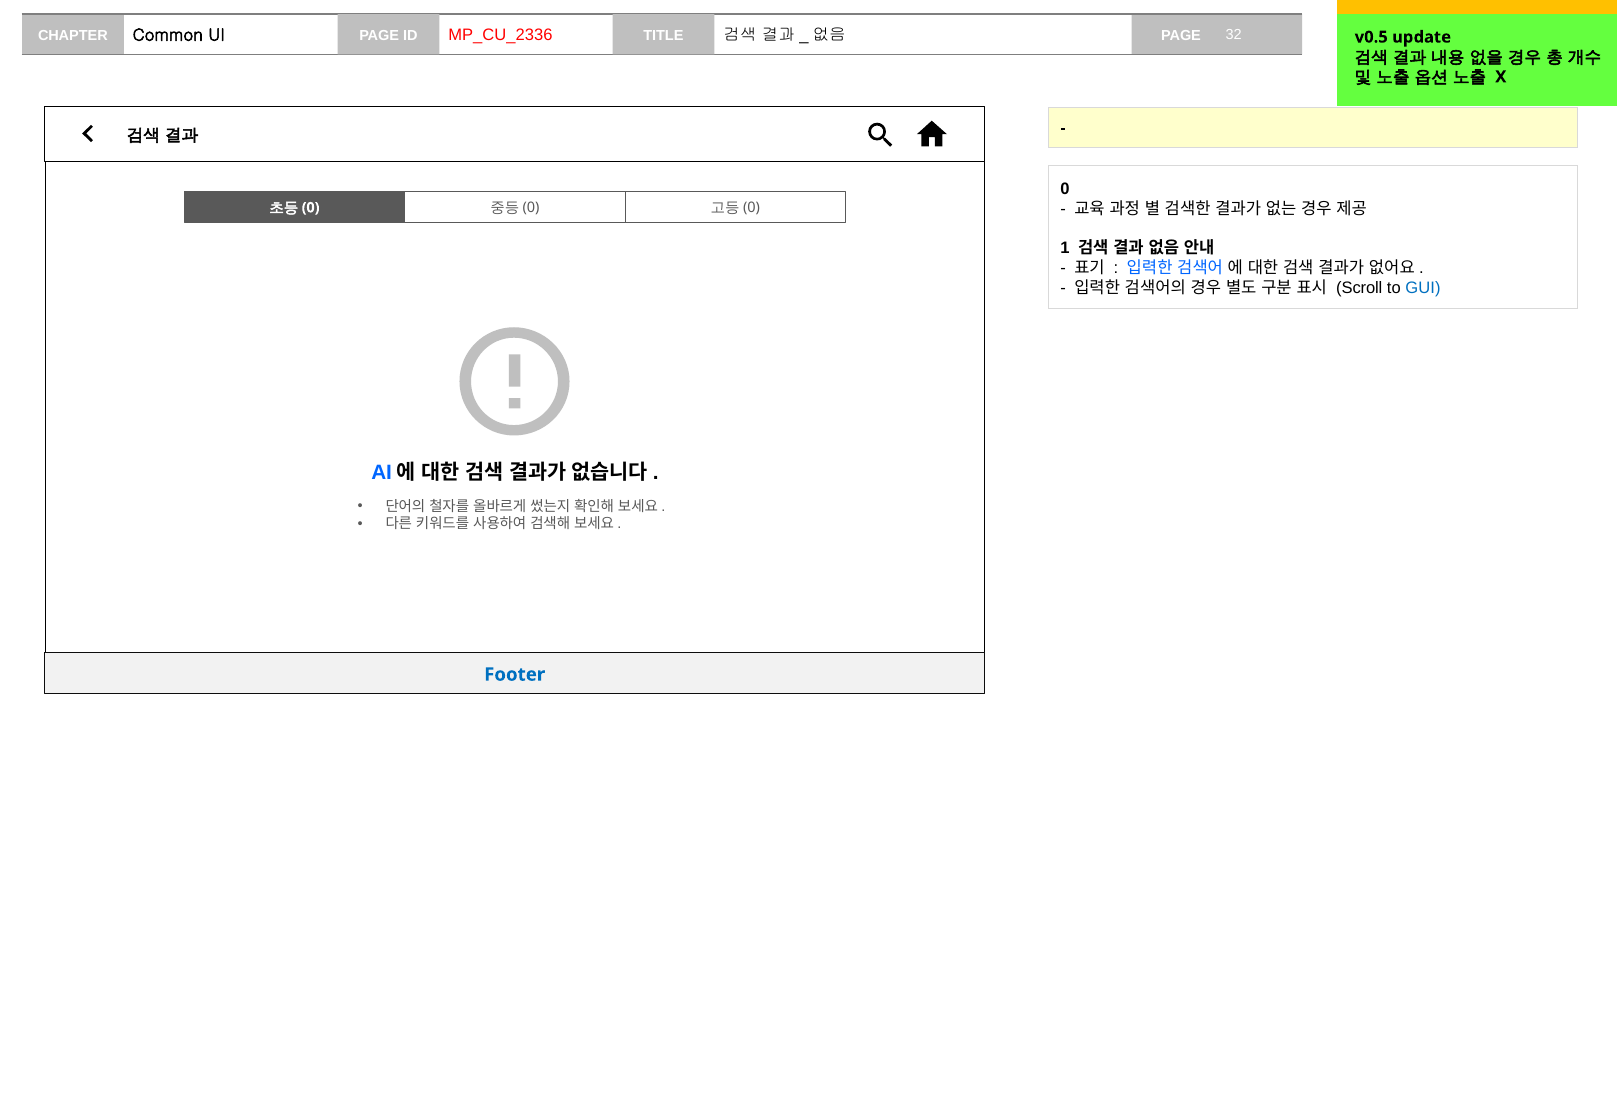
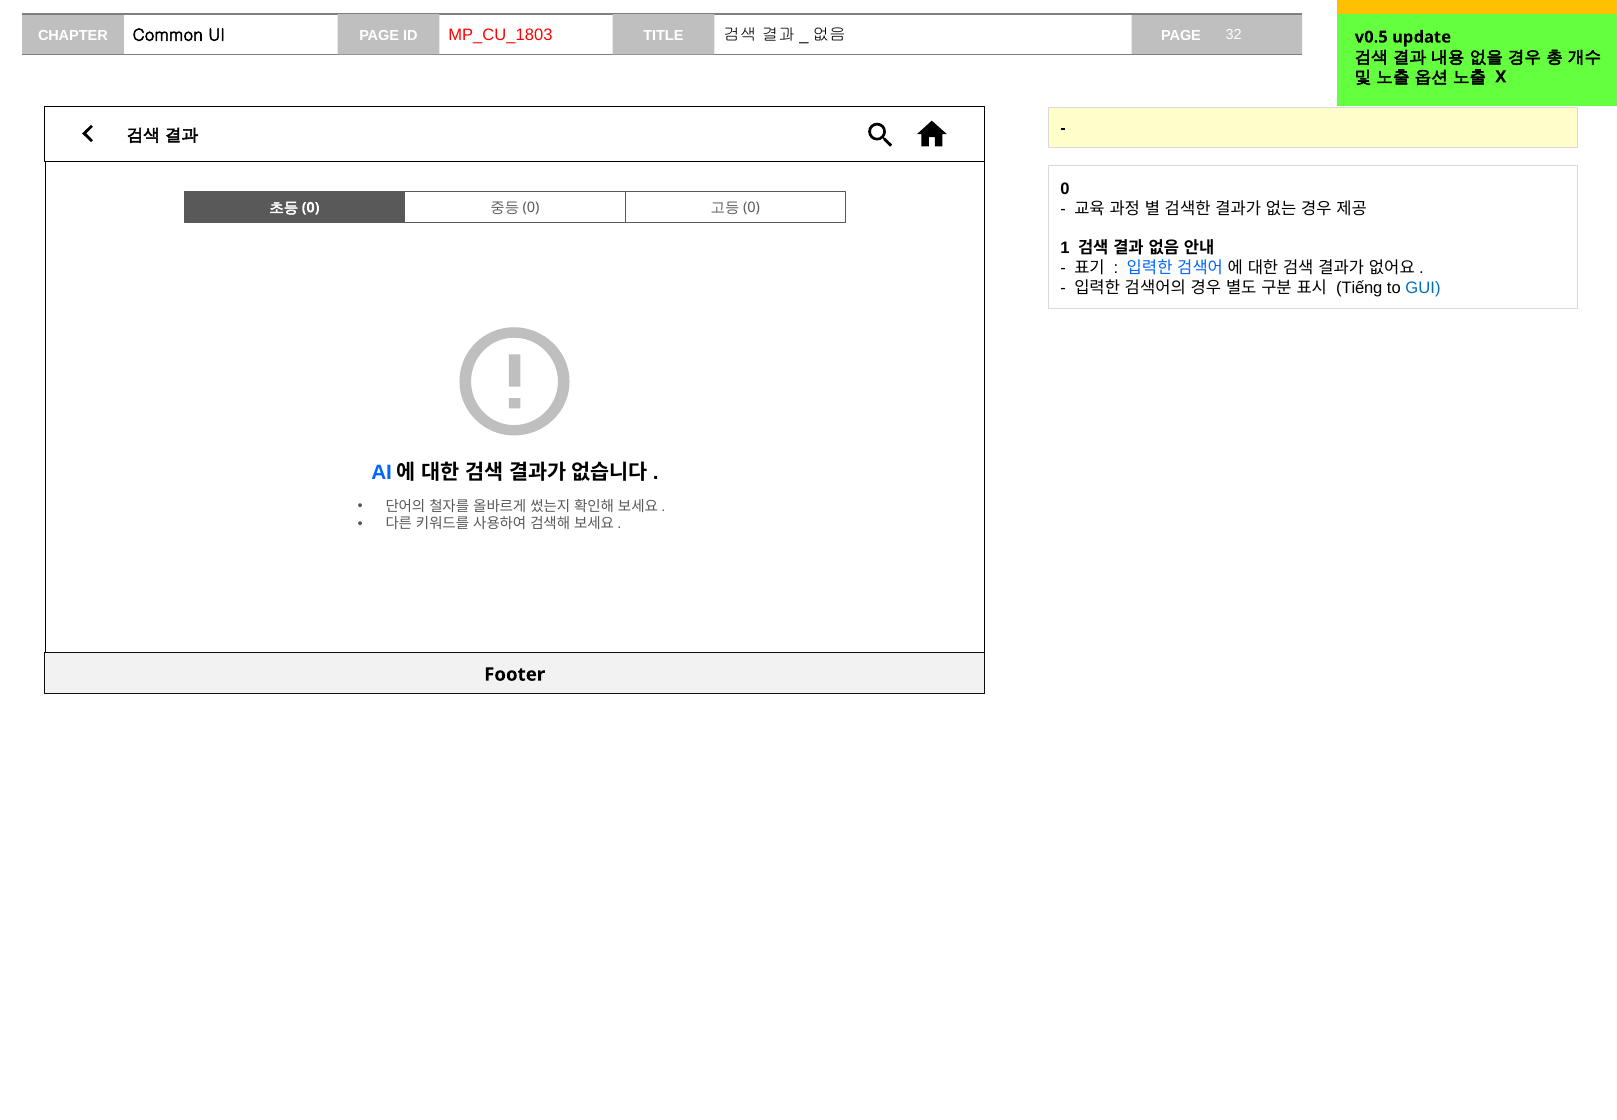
MP_CU_2336: MP_CU_2336 -> MP_CU_1803
Scroll: Scroll -> Tiếng
Footer colour: blue -> black
